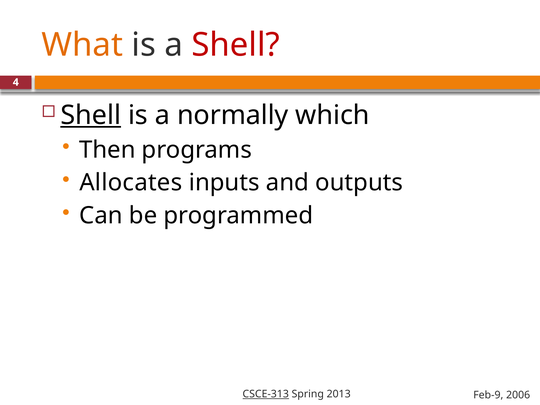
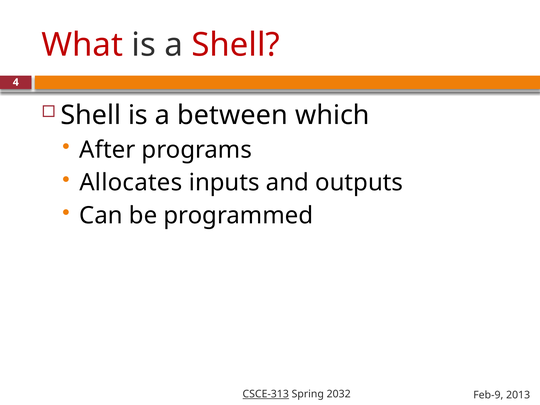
What colour: orange -> red
Shell at (91, 115) underline: present -> none
normally: normally -> between
Then: Then -> After
2013: 2013 -> 2032
2006: 2006 -> 2013
